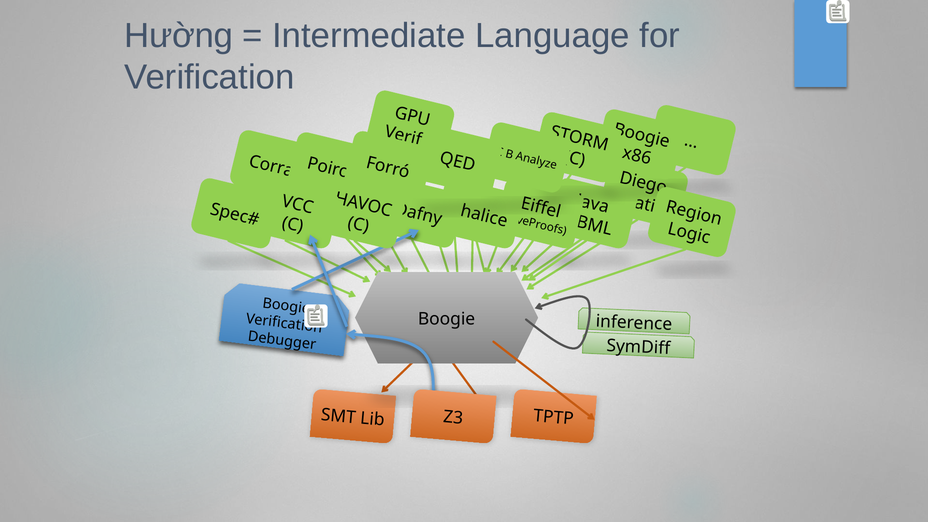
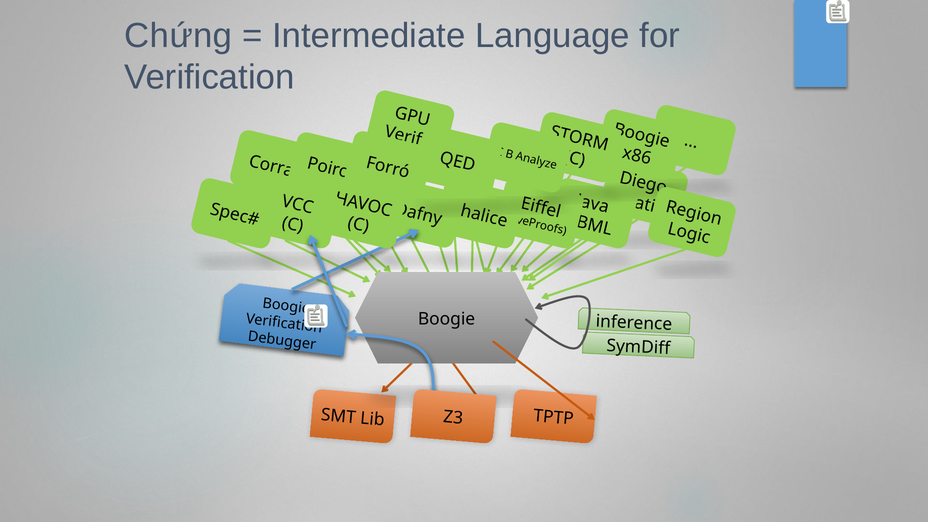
Hường: Hường -> Chứng
